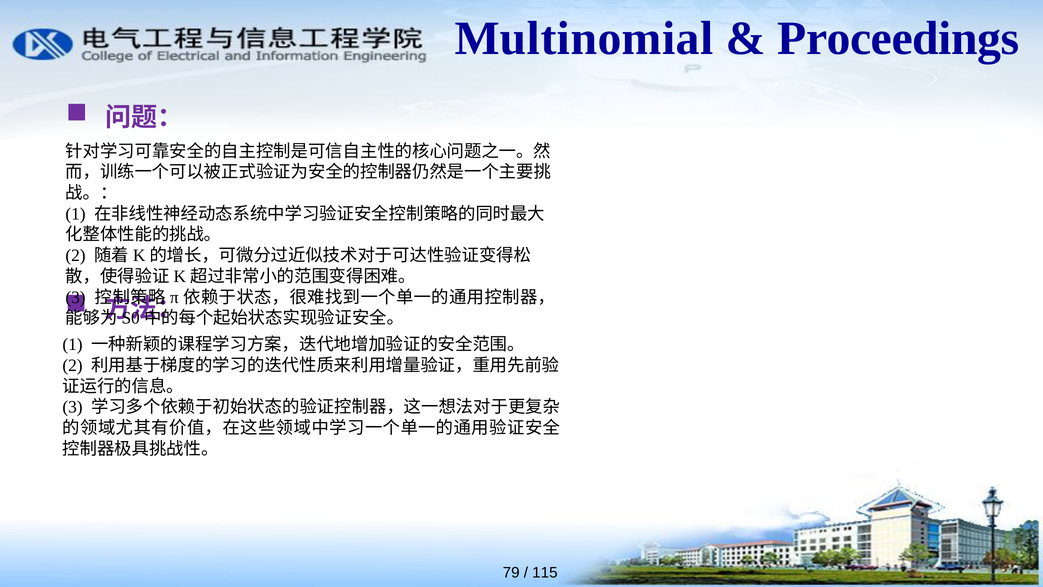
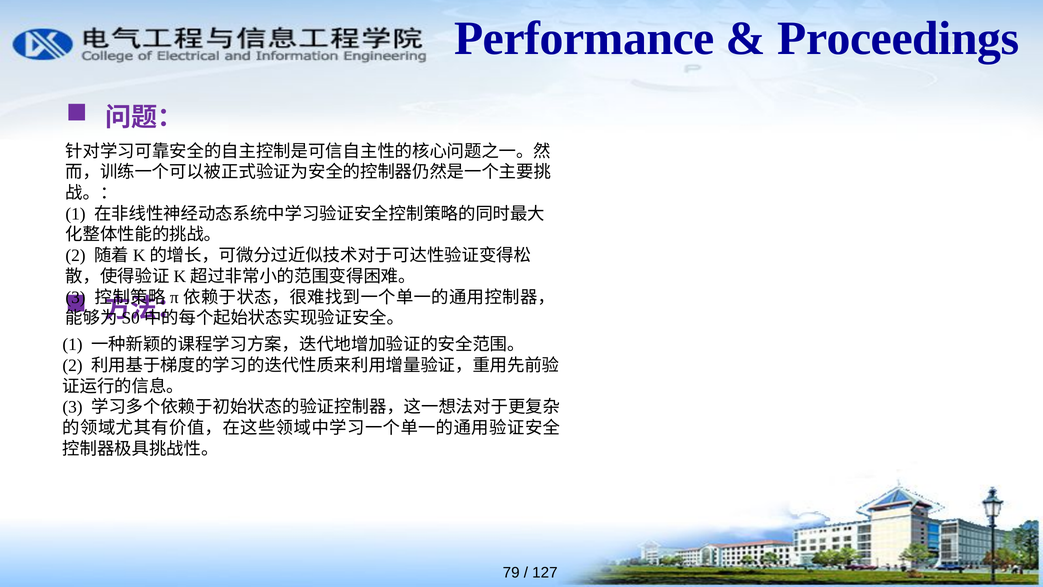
Multinomial: Multinomial -> Performance
115: 115 -> 127
